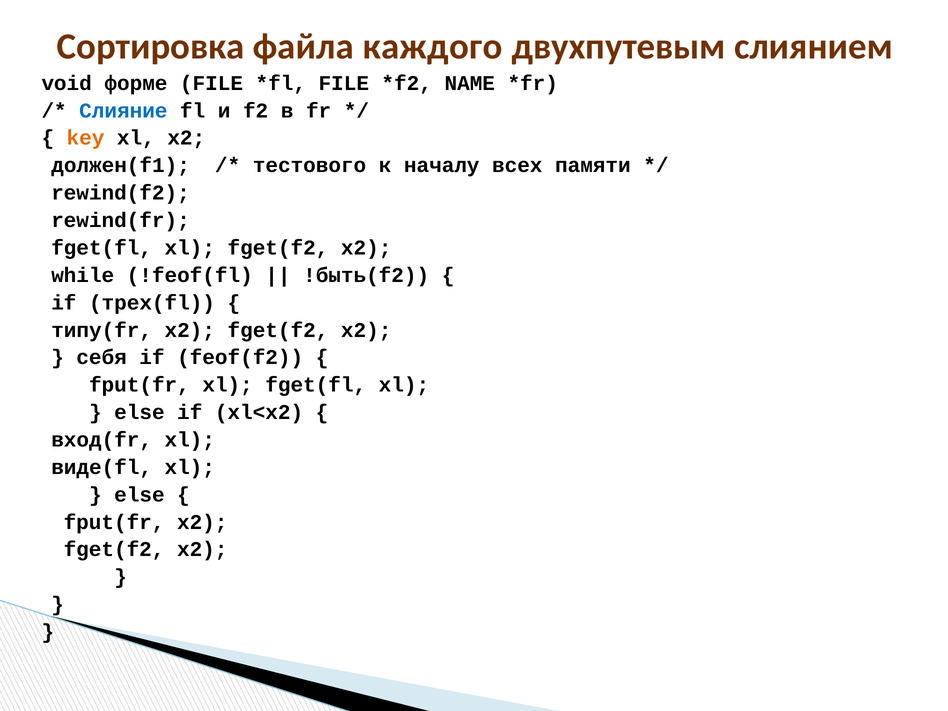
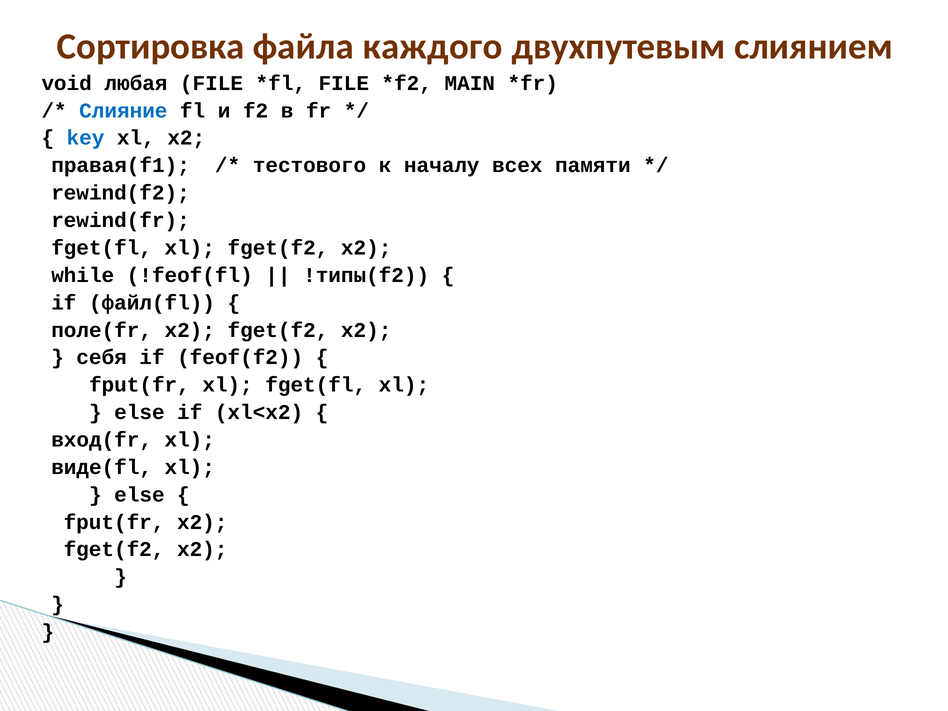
форме: форме -> любая
NAME: NAME -> MAIN
key colour: orange -> blue
должен(f1: должен(f1 -> правая(f1
!быть(f2: !быть(f2 -> !типы(f2
трех(fl: трех(fl -> файл(fl
типу(fr: типу(fr -> поле(fr
